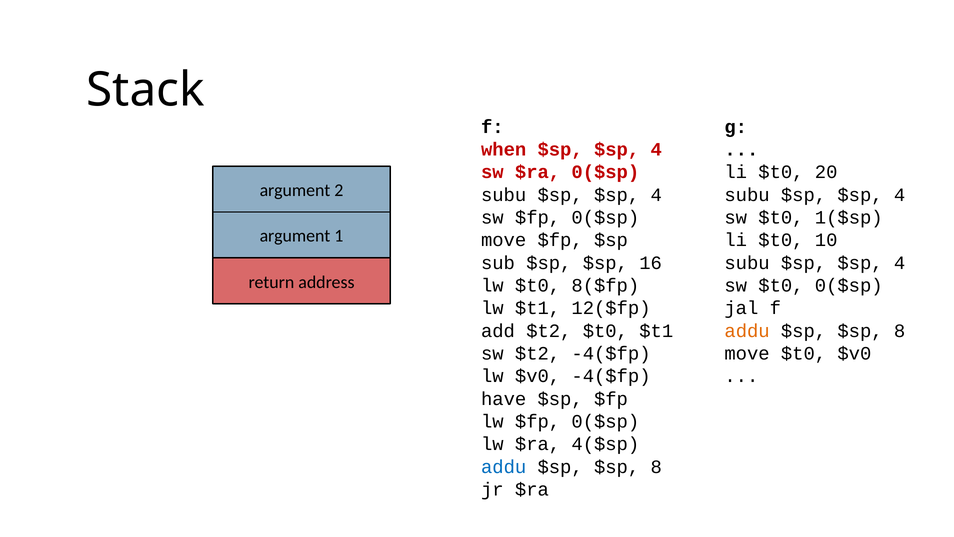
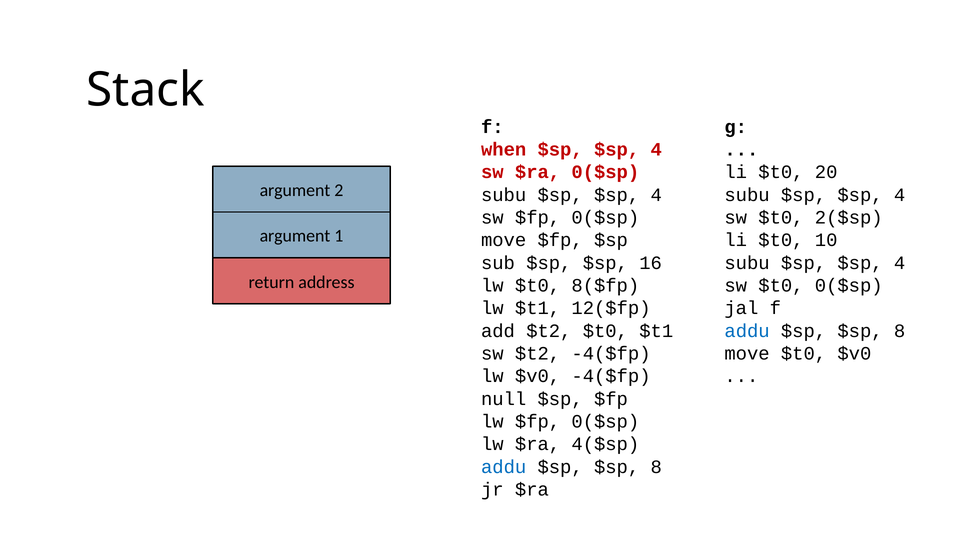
1($sp: 1($sp -> 2($sp
addu at (747, 331) colour: orange -> blue
have: have -> null
